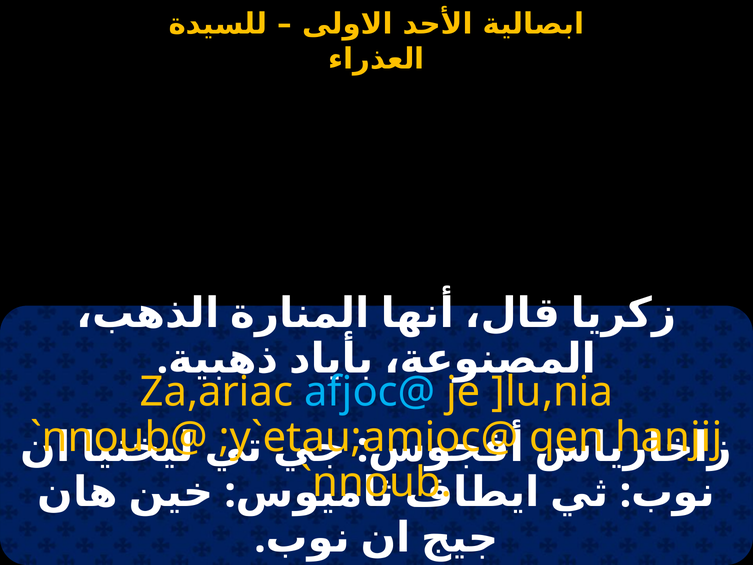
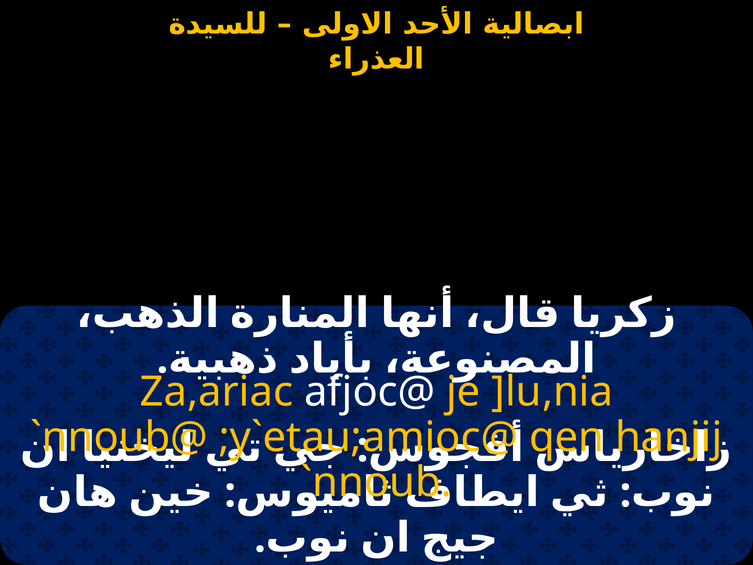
afjoc@ colour: light blue -> white
